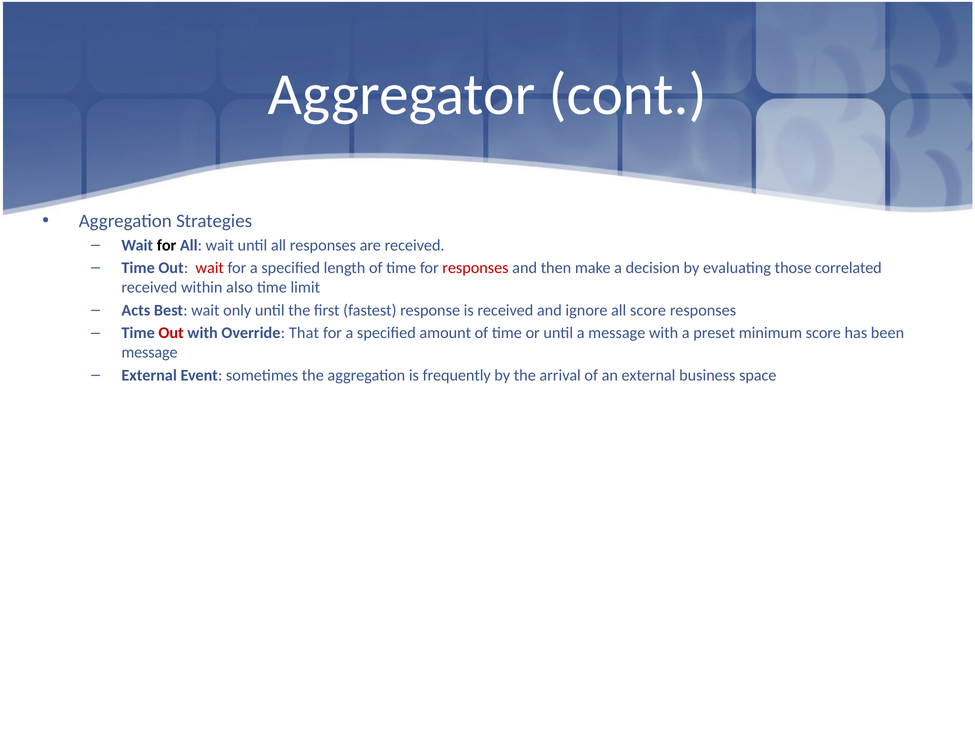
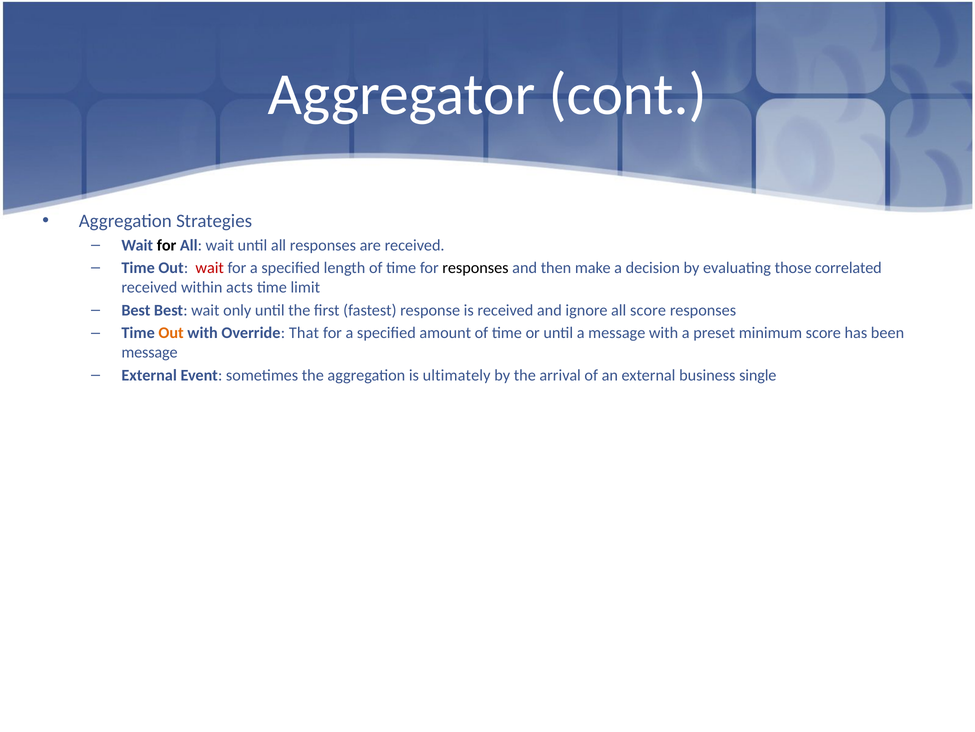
responses at (475, 268) colour: red -> black
also: also -> acts
Acts at (136, 310): Acts -> Best
Out at (171, 333) colour: red -> orange
frequently: frequently -> ultimately
space: space -> single
